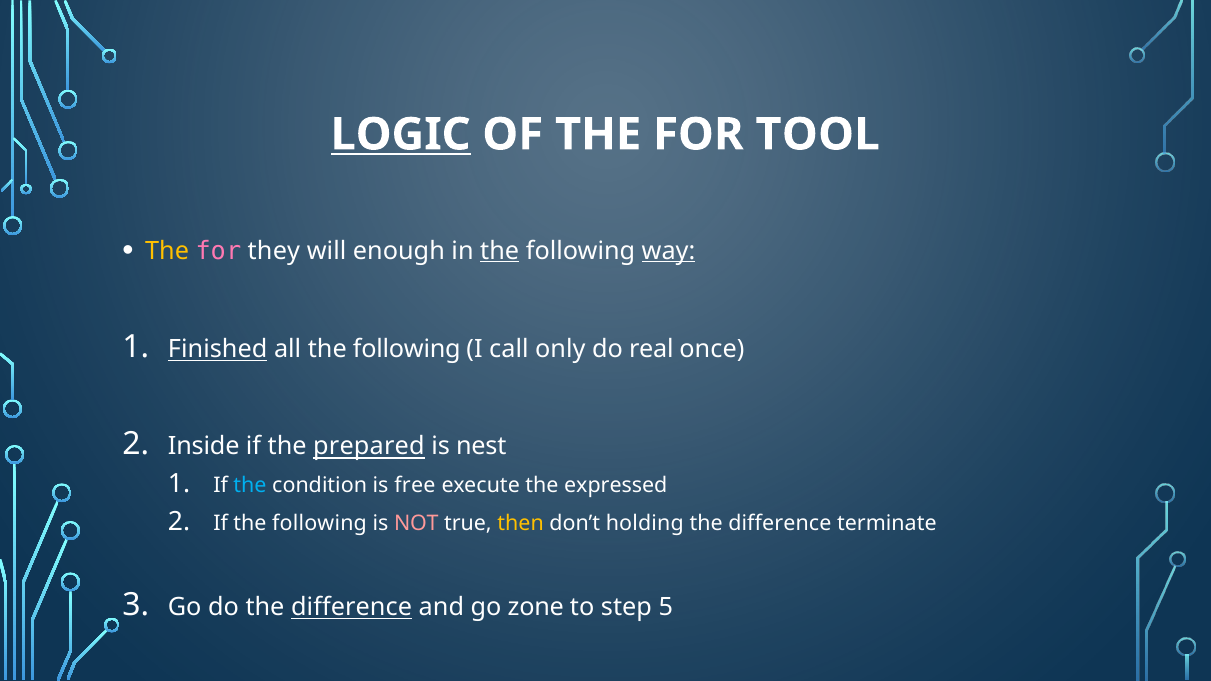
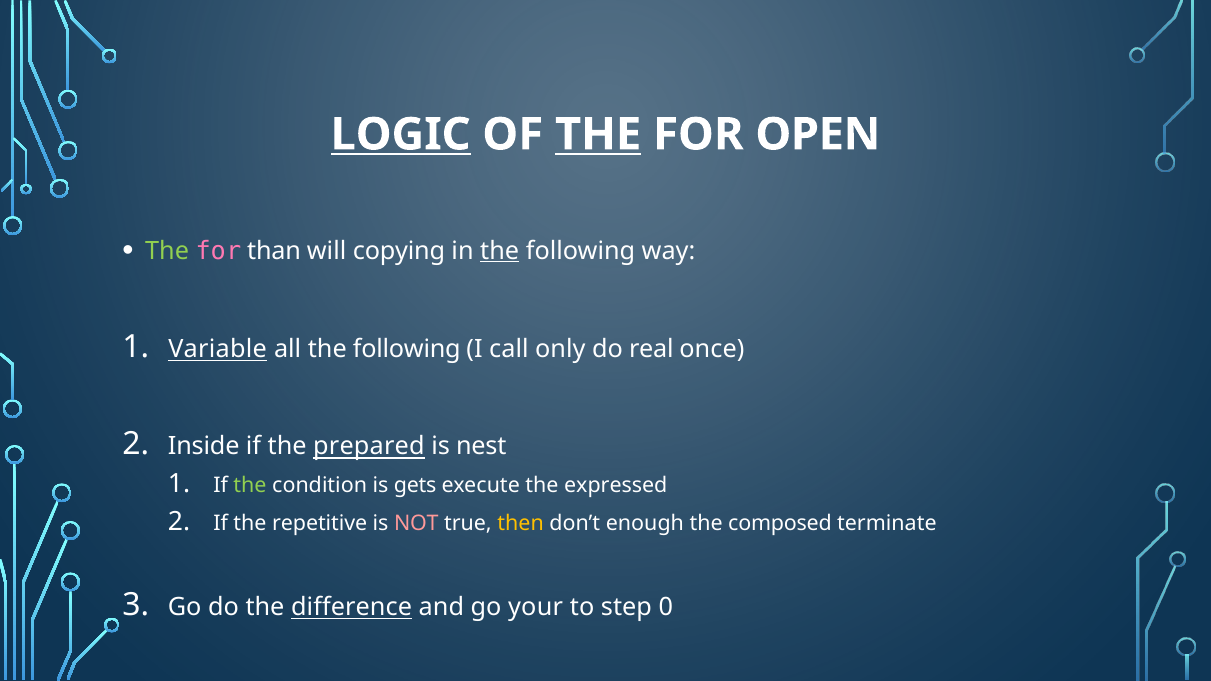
THE at (598, 135) underline: none -> present
TOOL: TOOL -> OPEN
The at (167, 251) colour: yellow -> light green
they: they -> than
enough: enough -> copying
way underline: present -> none
Finished: Finished -> Variable
the at (250, 486) colour: light blue -> light green
free: free -> gets
If the following: following -> repetitive
holding: holding -> enough
difference at (780, 523): difference -> composed
zone: zone -> your
5: 5 -> 0
